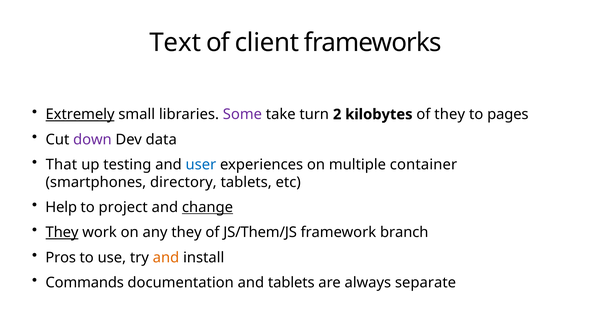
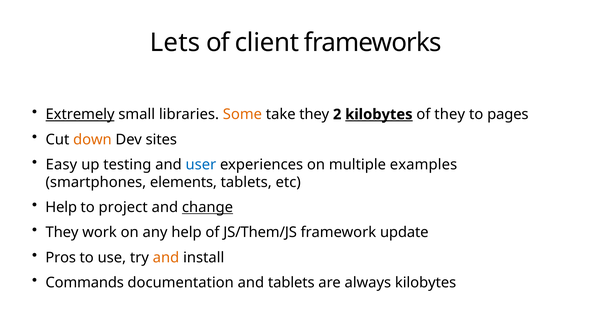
Text: Text -> Lets
Some colour: purple -> orange
take turn: turn -> they
kilobytes at (379, 115) underline: none -> present
down colour: purple -> orange
data: data -> sites
That: That -> Easy
container: container -> examples
directory: directory -> elements
They at (62, 233) underline: present -> none
any they: they -> help
branch: branch -> update
always separate: separate -> kilobytes
